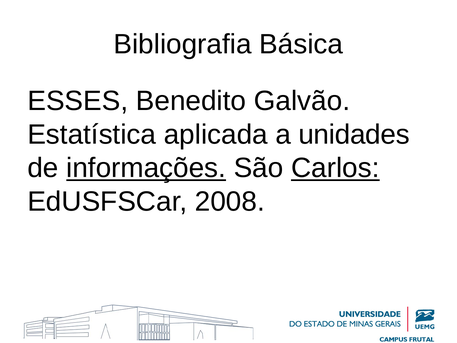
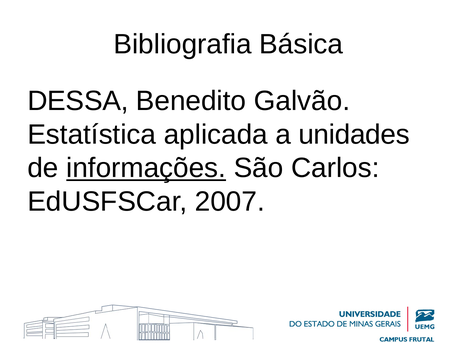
ESSES: ESSES -> DESSA
Carlos underline: present -> none
2008: 2008 -> 2007
